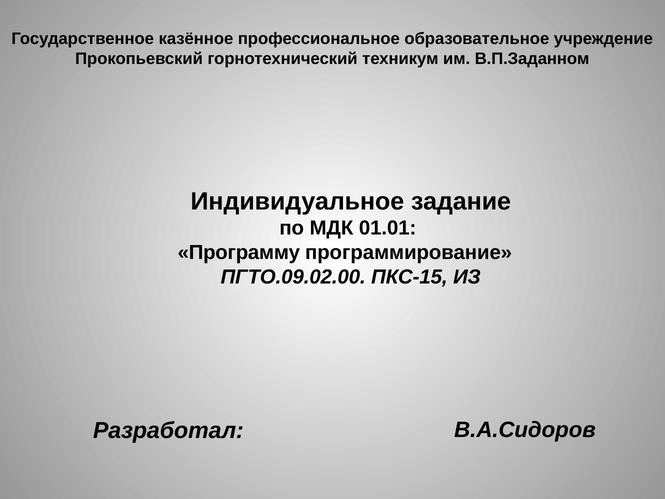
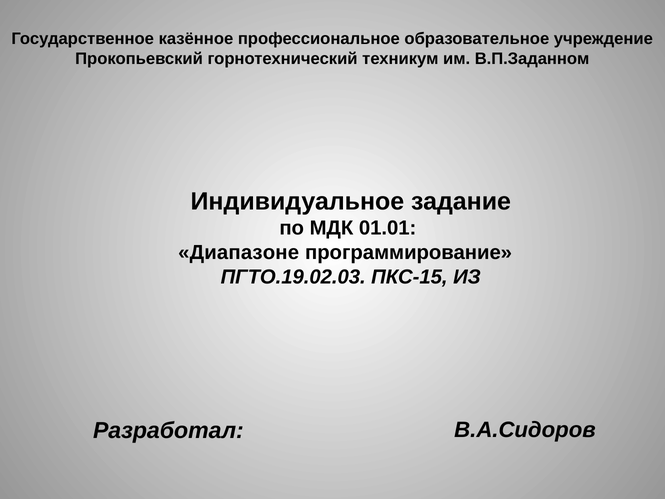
Программу: Программу -> Диапазоне
ПГТО.09.02.00: ПГТО.09.02.00 -> ПГТО.19.02.03
